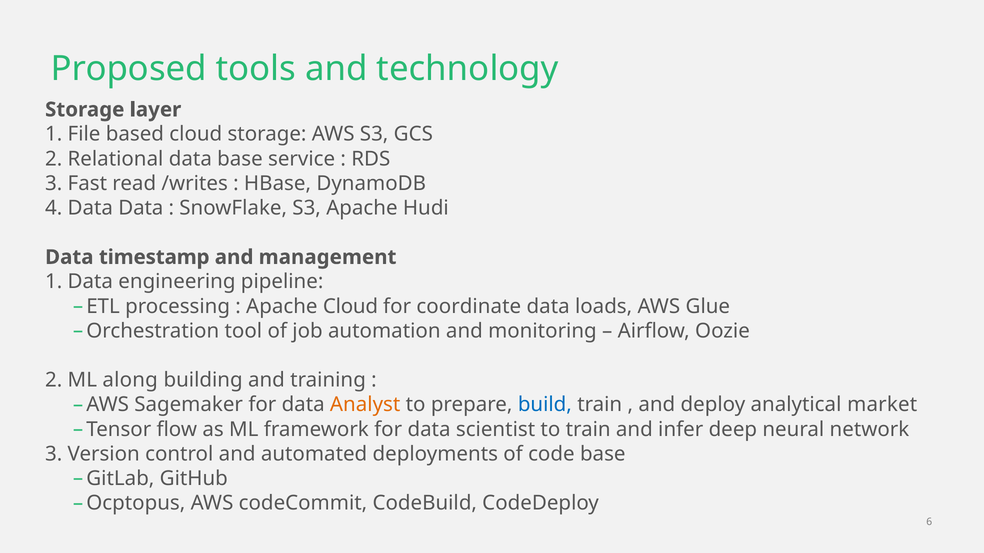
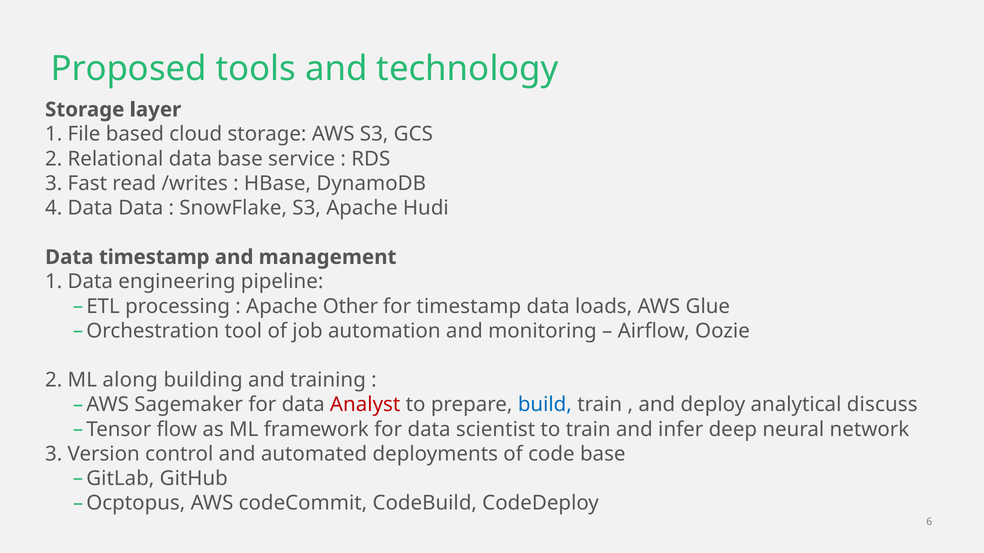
Apache Cloud: Cloud -> Other
for coordinate: coordinate -> timestamp
Analyst colour: orange -> red
market: market -> discuss
